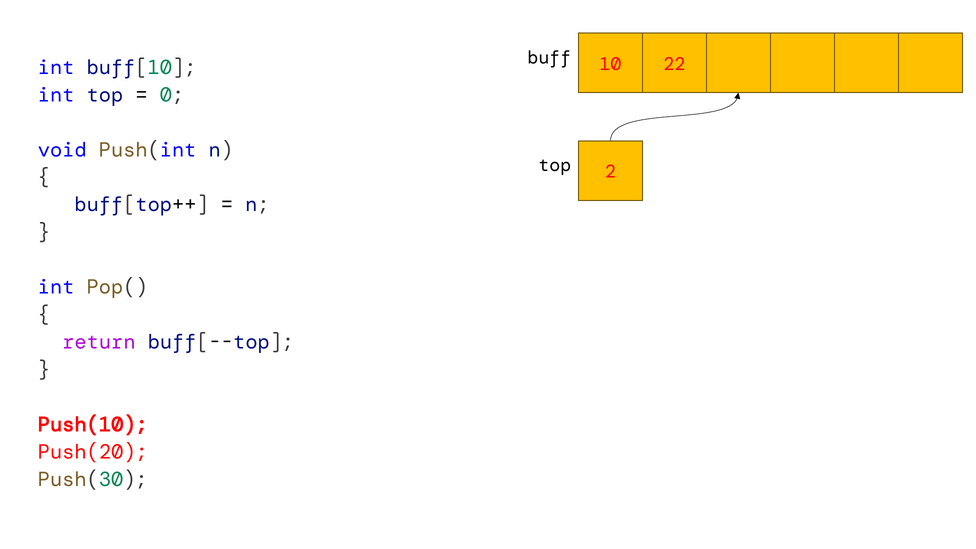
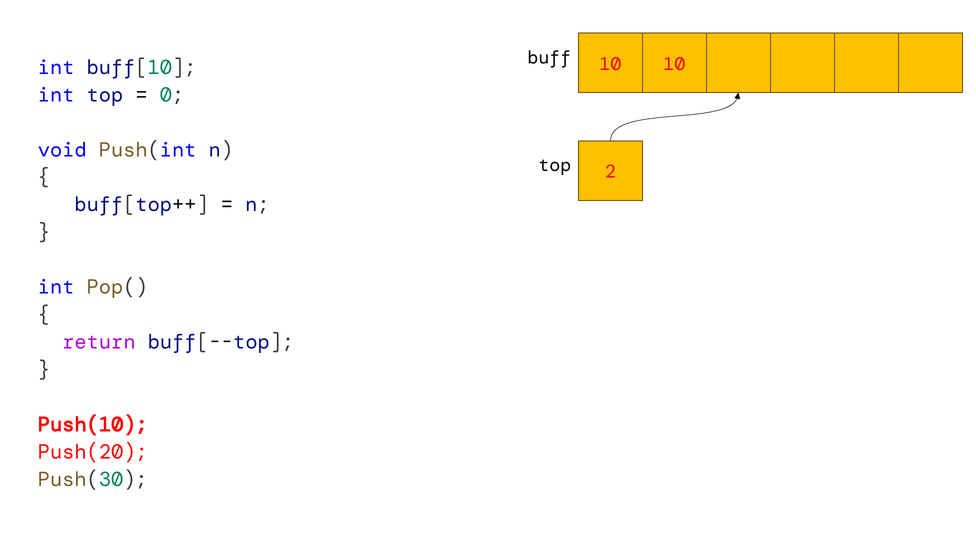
buff 22: 22 -> 10
